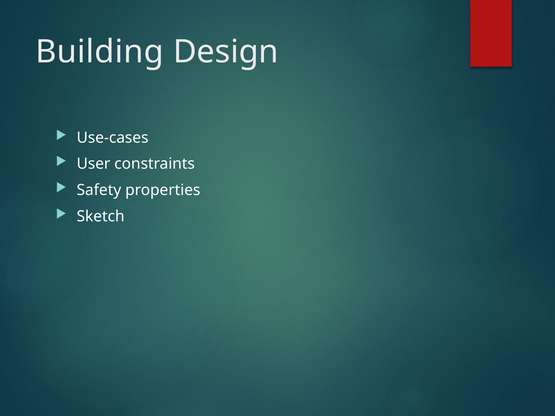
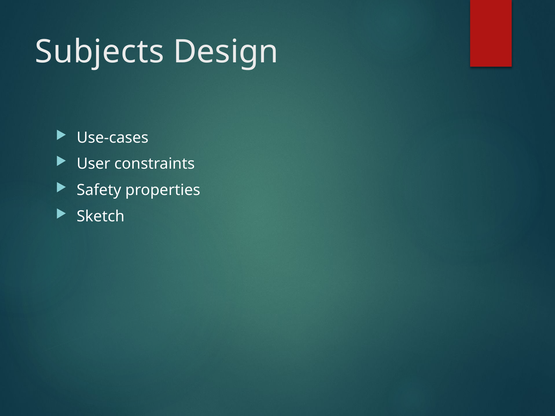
Building: Building -> Subjects
